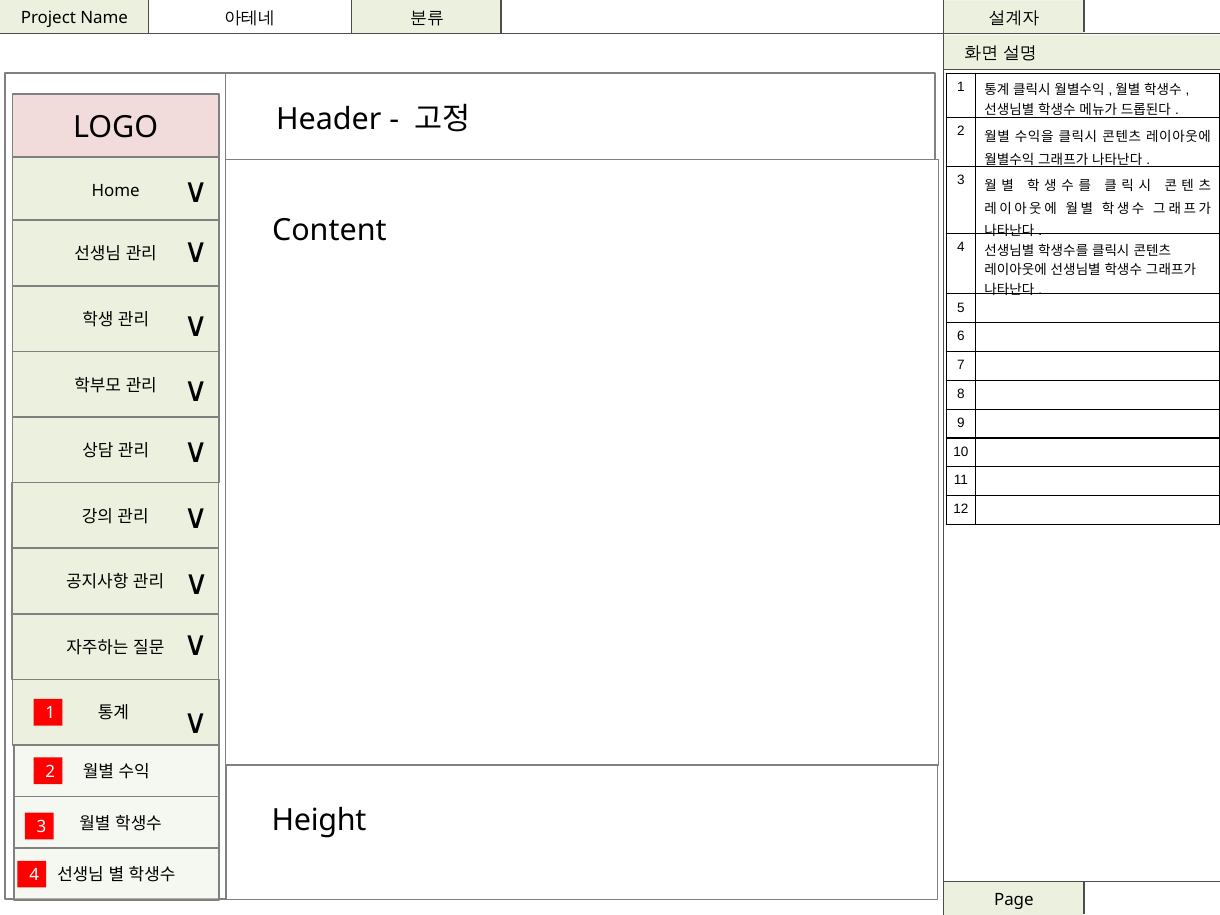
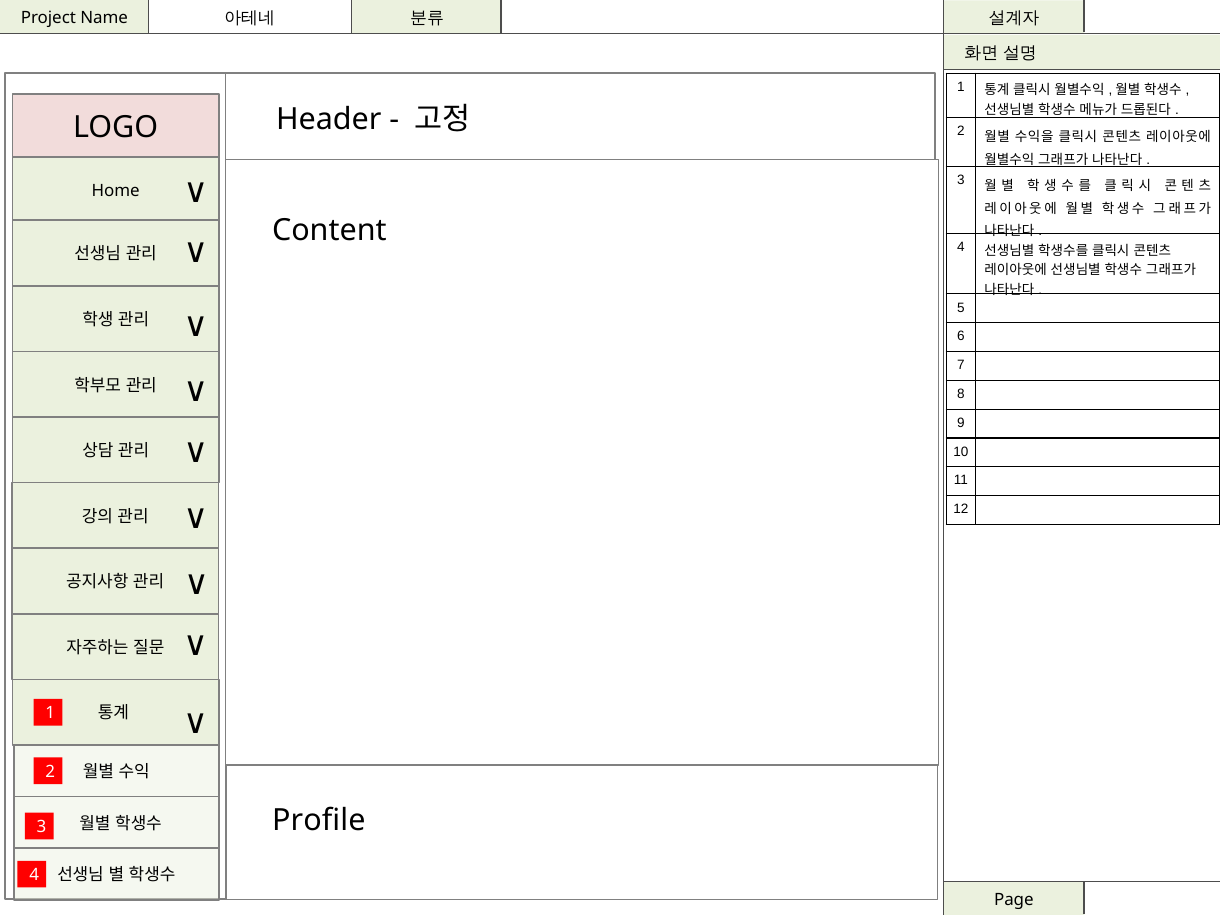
Height: Height -> Profile
